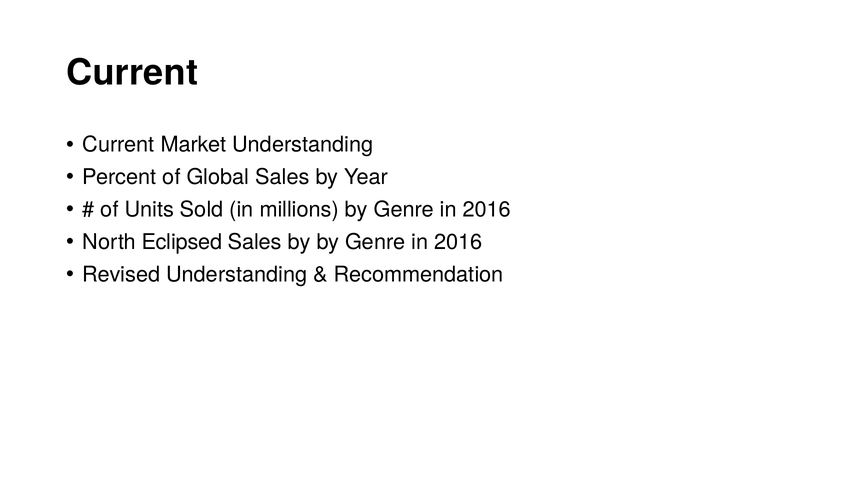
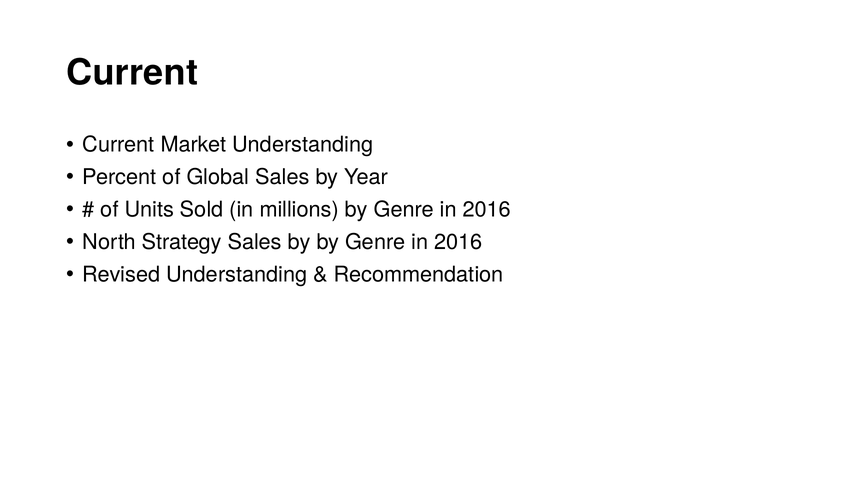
Eclipsed: Eclipsed -> Strategy
